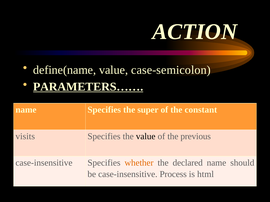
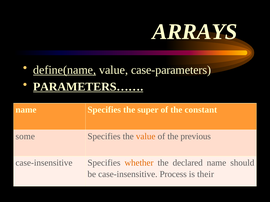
ACTION: ACTION -> ARRAYS
define(name underline: none -> present
case-semicolon: case-semicolon -> case-parameters
visits: visits -> some
value at (146, 137) colour: black -> orange
html: html -> their
